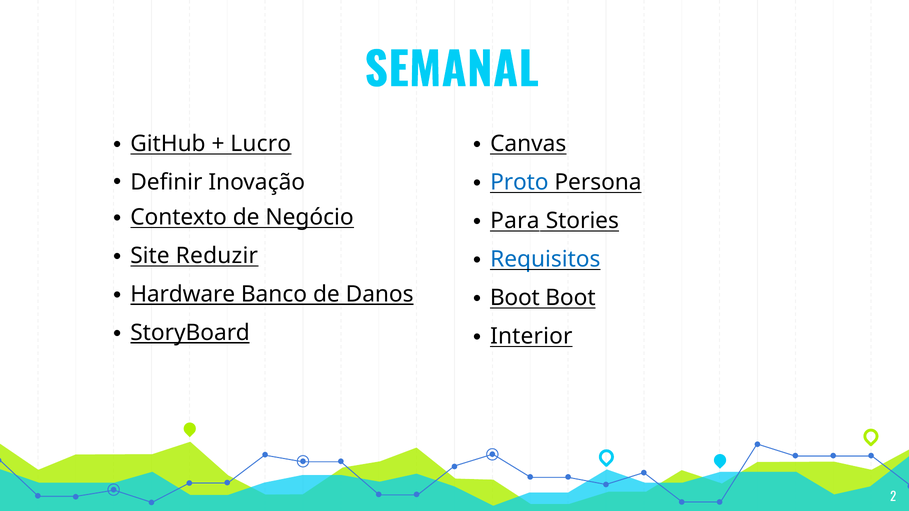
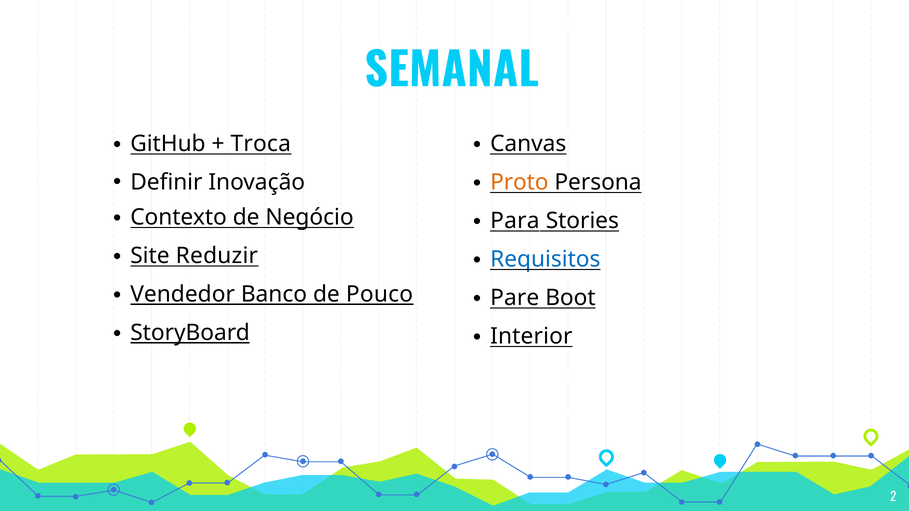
Lucro: Lucro -> Troca
Proto colour: blue -> orange
Hardware: Hardware -> Vendedor
Danos: Danos -> Pouco
Boot at (515, 298): Boot -> Pare
